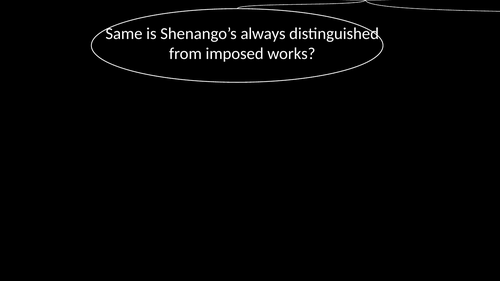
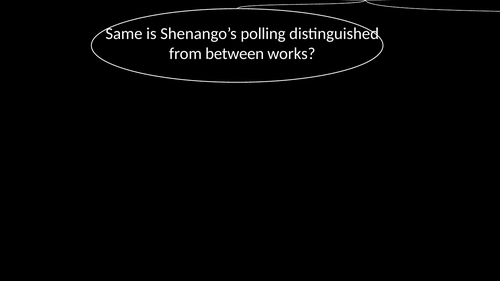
always: always -> polling
imposed: imposed -> between
